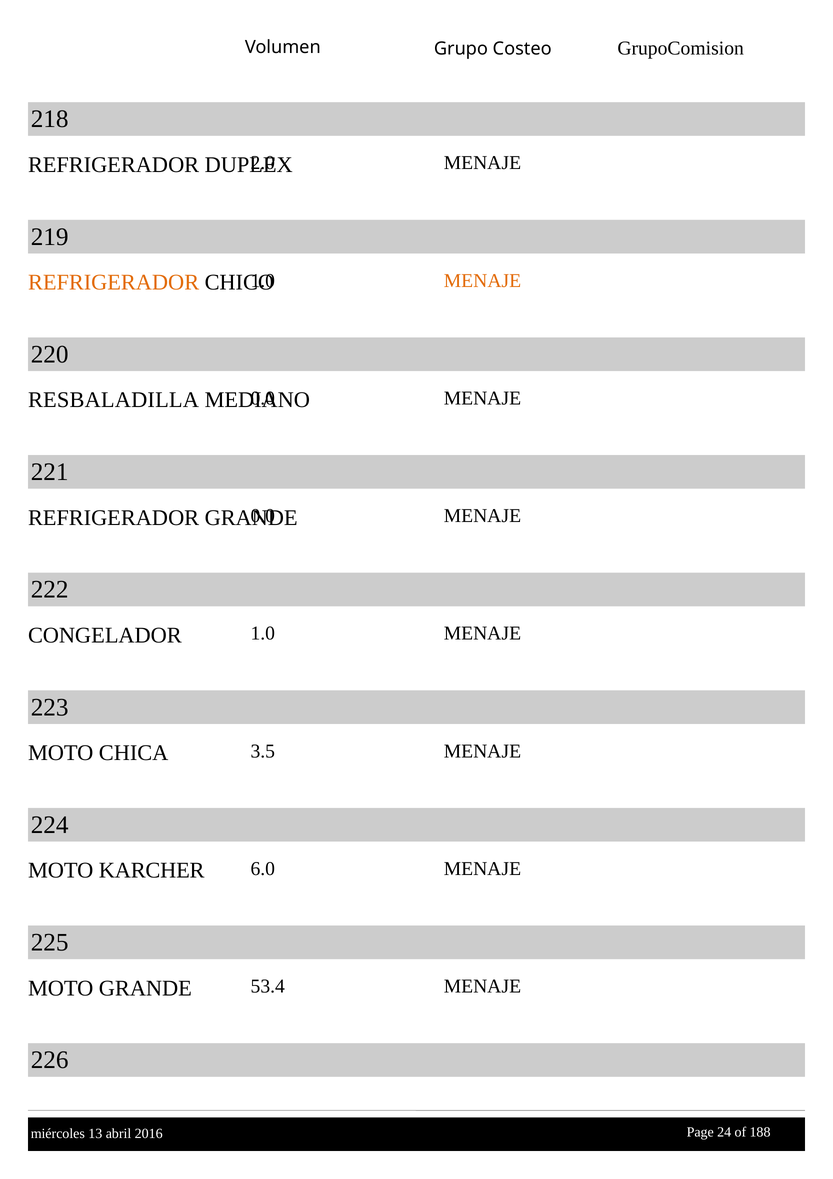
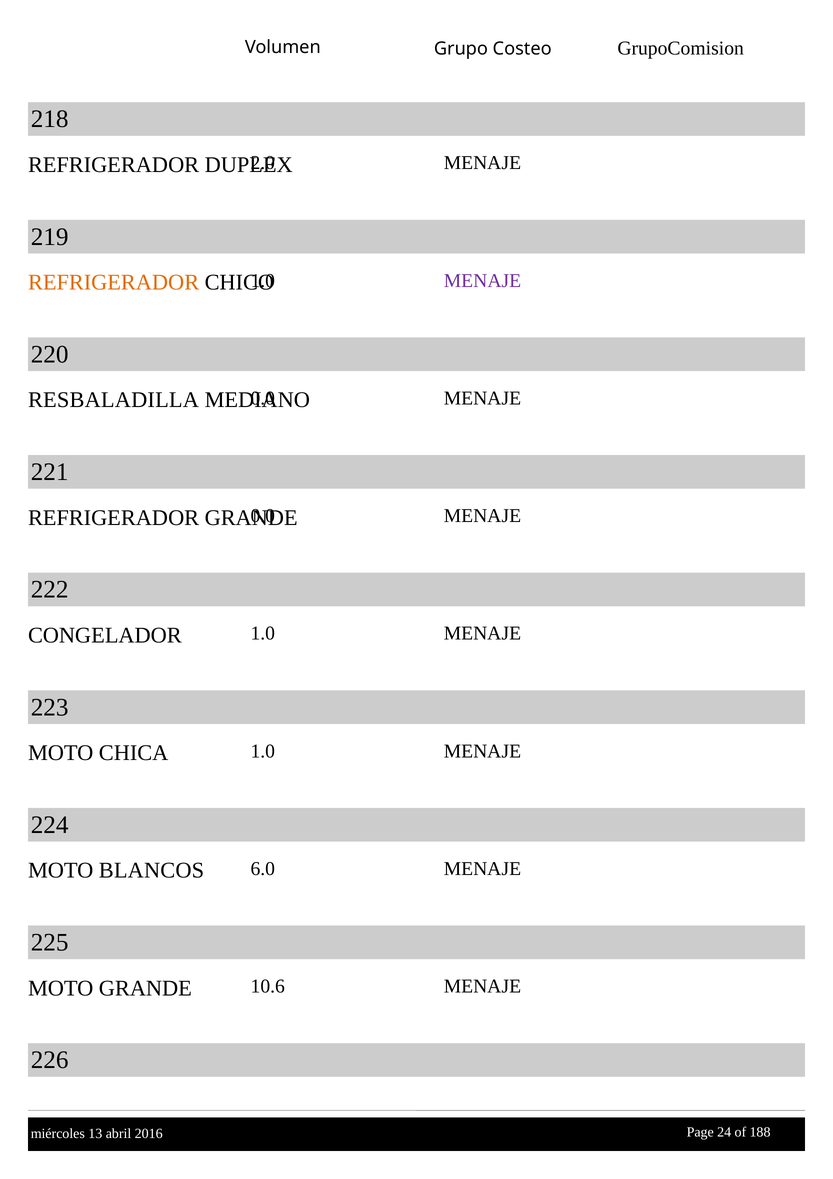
MENAJE at (482, 281) colour: orange -> purple
CHICA 3.5: 3.5 -> 1.0
KARCHER: KARCHER -> BLANCOS
53.4: 53.4 -> 10.6
